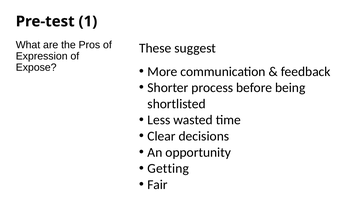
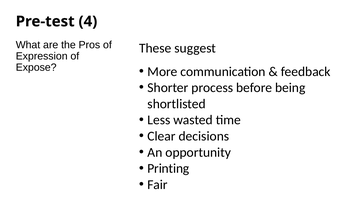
1: 1 -> 4
Getting: Getting -> Printing
